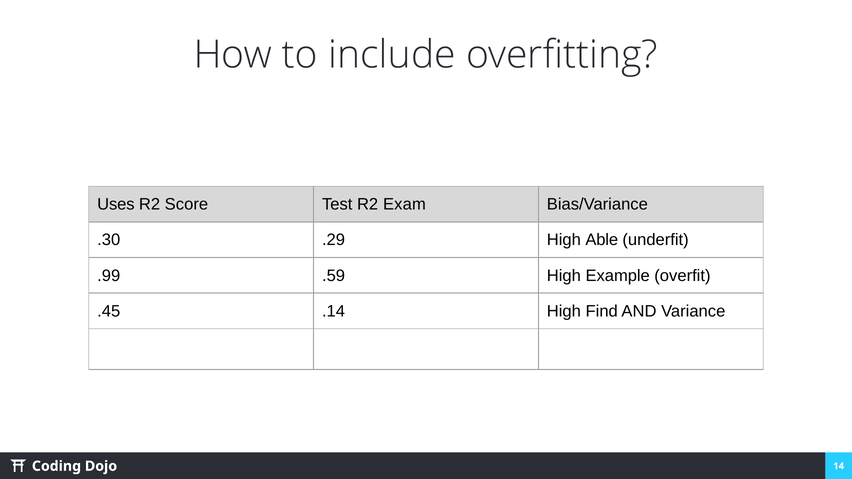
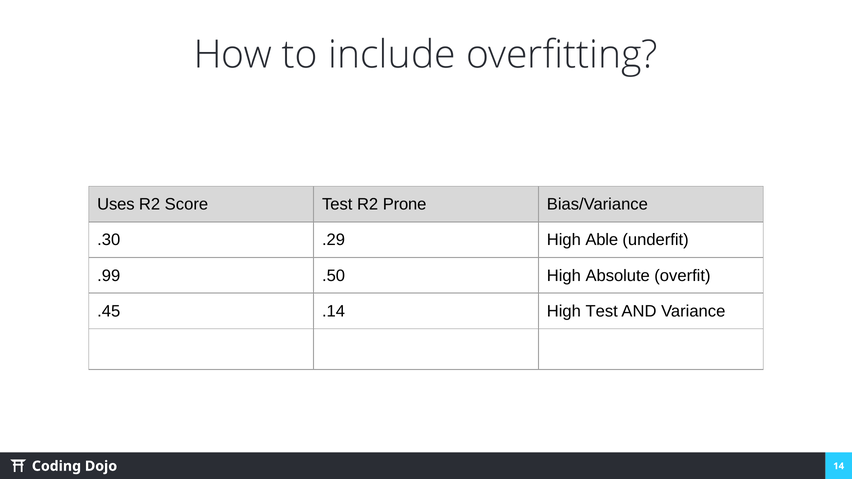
Exam: Exam -> Prone
.59: .59 -> .50
Example: Example -> Absolute
High Find: Find -> Test
